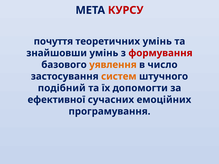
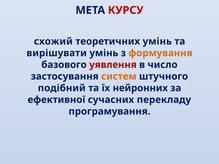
почуття: почуття -> схожий
знайшовши: знайшовши -> вирішувати
формування colour: red -> orange
уявлення colour: orange -> red
допомогти: допомогти -> нейронних
емоційних: емоційних -> перекладу
